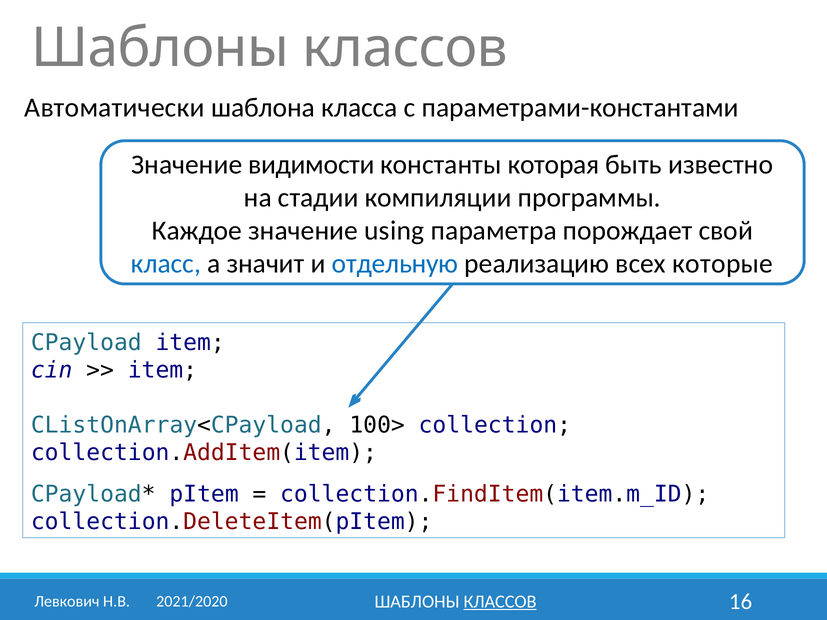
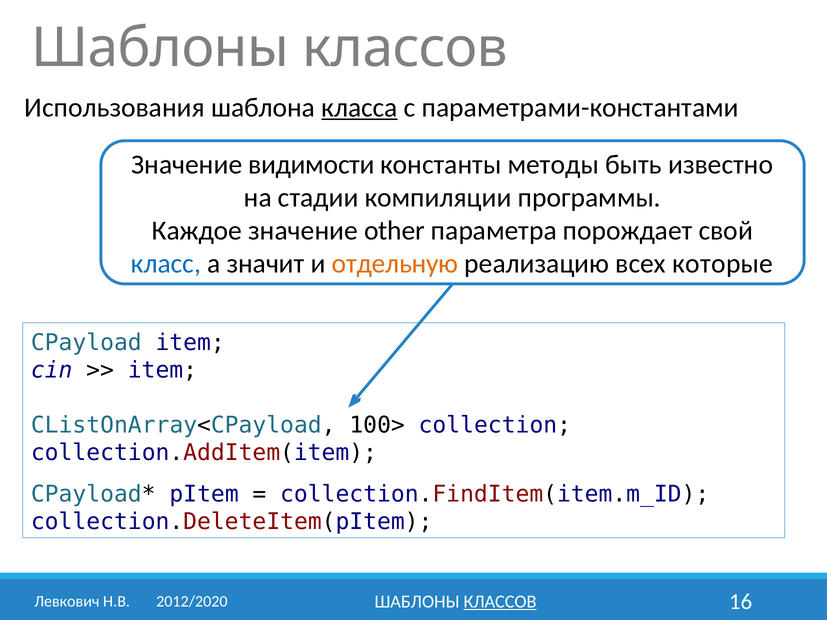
Автоматически: Автоматически -> Использования
класса underline: none -> present
которая: которая -> методы
using: using -> other
отдельную colour: blue -> orange
2021/2020: 2021/2020 -> 2012/2020
